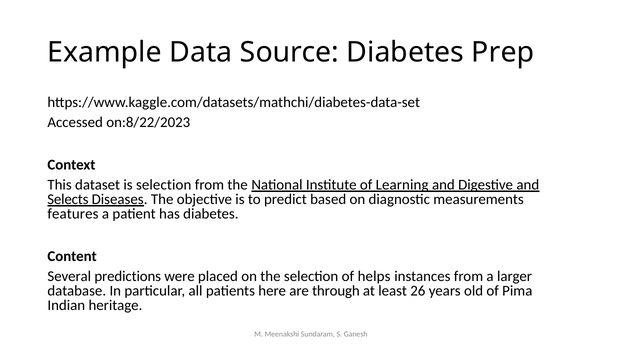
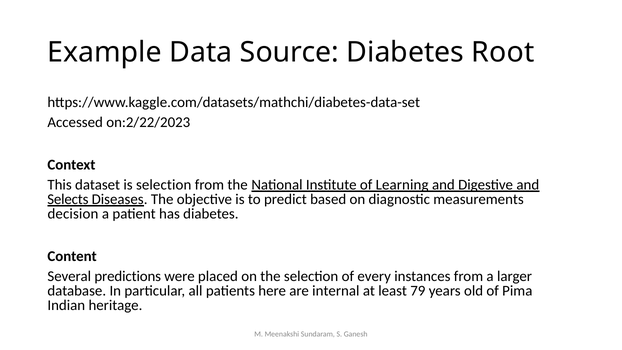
Prep: Prep -> Root
on:8/22/2023: on:8/22/2023 -> on:2/22/2023
features: features -> decision
helps: helps -> every
through: through -> internal
26: 26 -> 79
